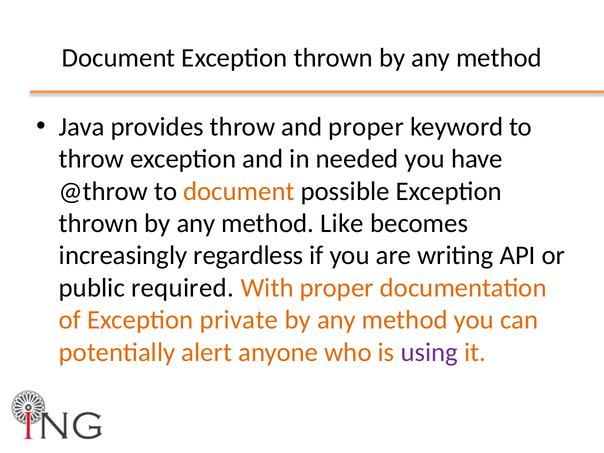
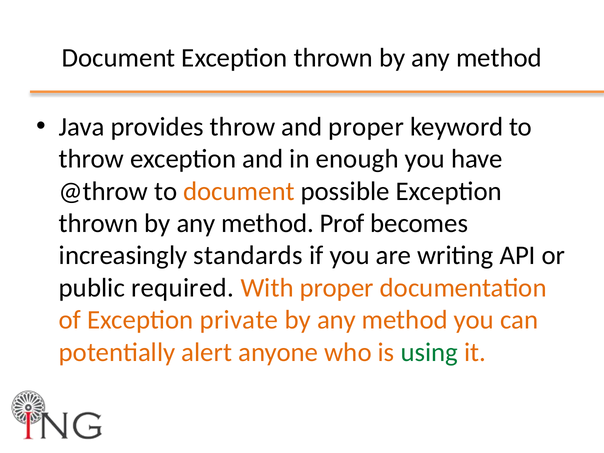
needed: needed -> enough
Like: Like -> Prof
regardless: regardless -> standards
using colour: purple -> green
